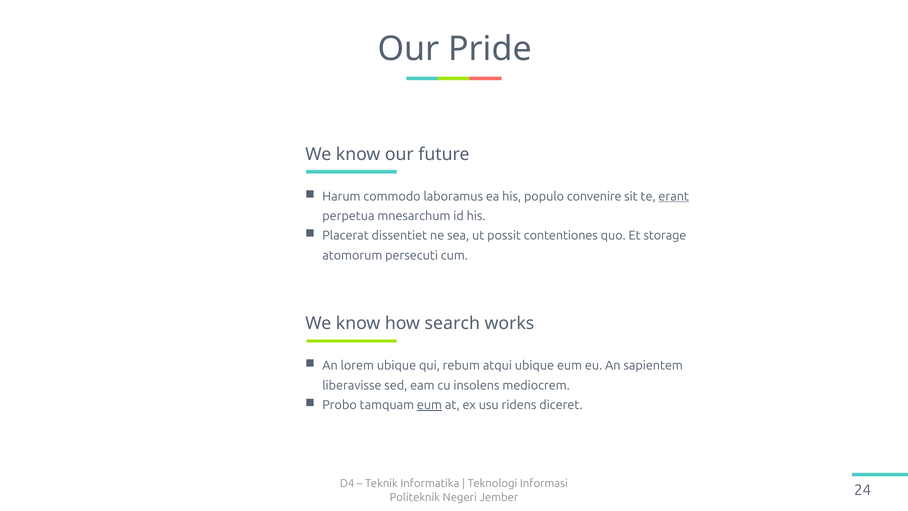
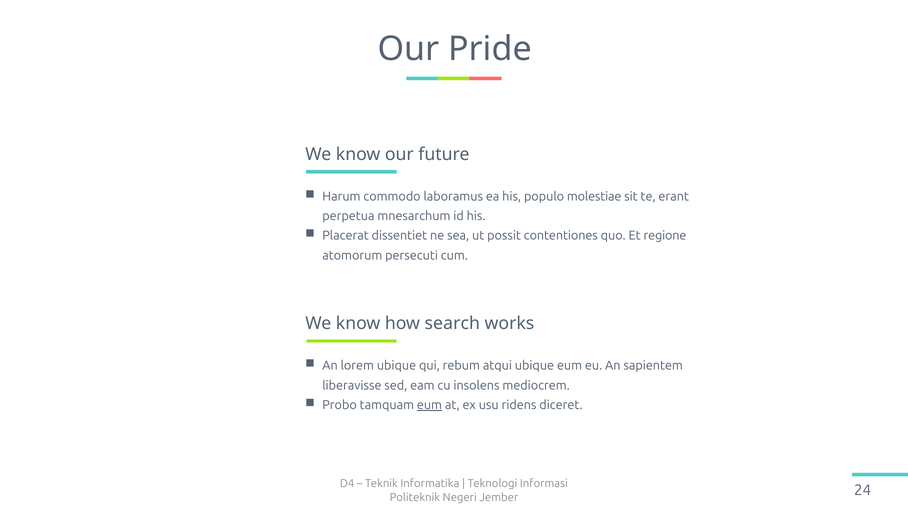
convenire: convenire -> molestiae
erant underline: present -> none
storage: storage -> regione
